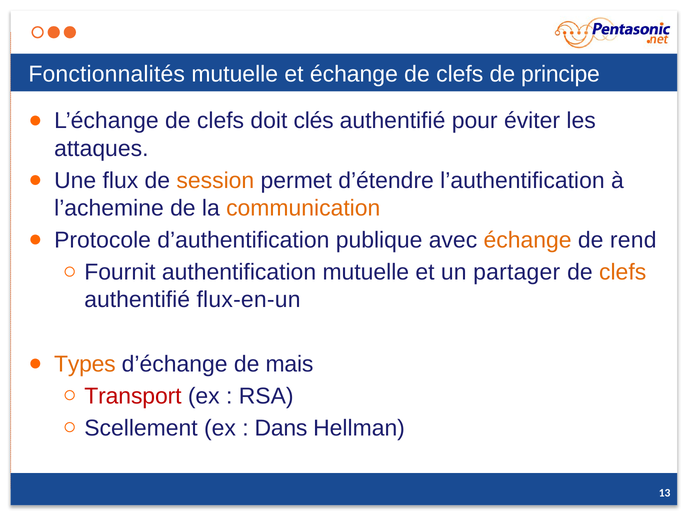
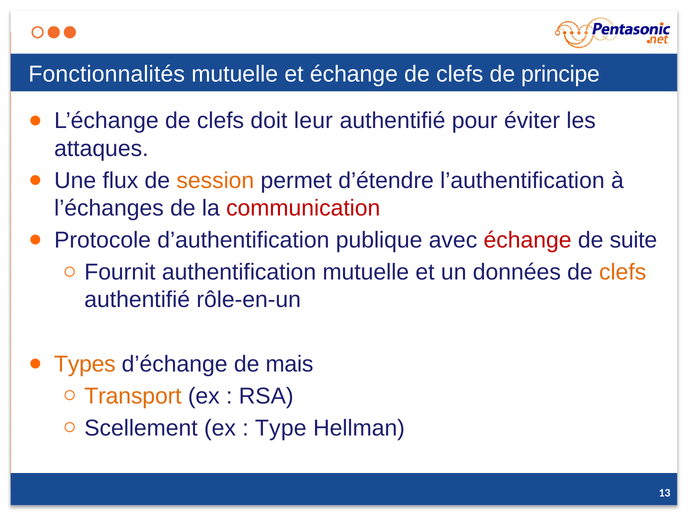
clés: clés -> leur
l’achemine: l’achemine -> l’échanges
communication colour: orange -> red
échange at (528, 240) colour: orange -> red
rend: rend -> suite
partager: partager -> données
flux-en-un: flux-en-un -> rôle-en-un
Transport colour: red -> orange
Dans: Dans -> Type
